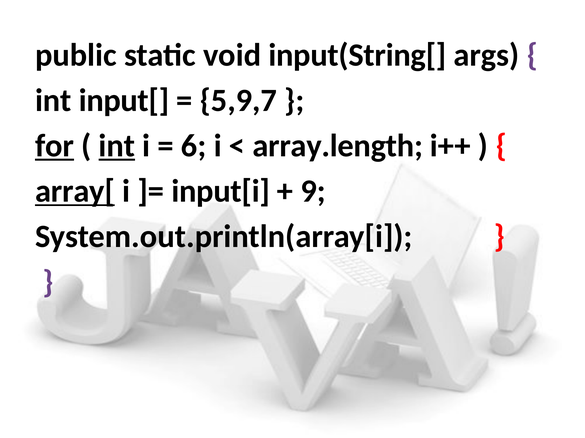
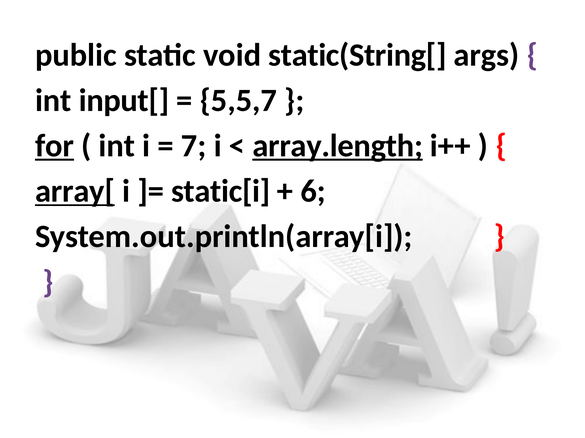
input(String[: input(String[ -> static(String[
5,9,7: 5,9,7 -> 5,5,7
int at (117, 146) underline: present -> none
6: 6 -> 7
array.length underline: none -> present
input[i: input[i -> static[i
9: 9 -> 6
